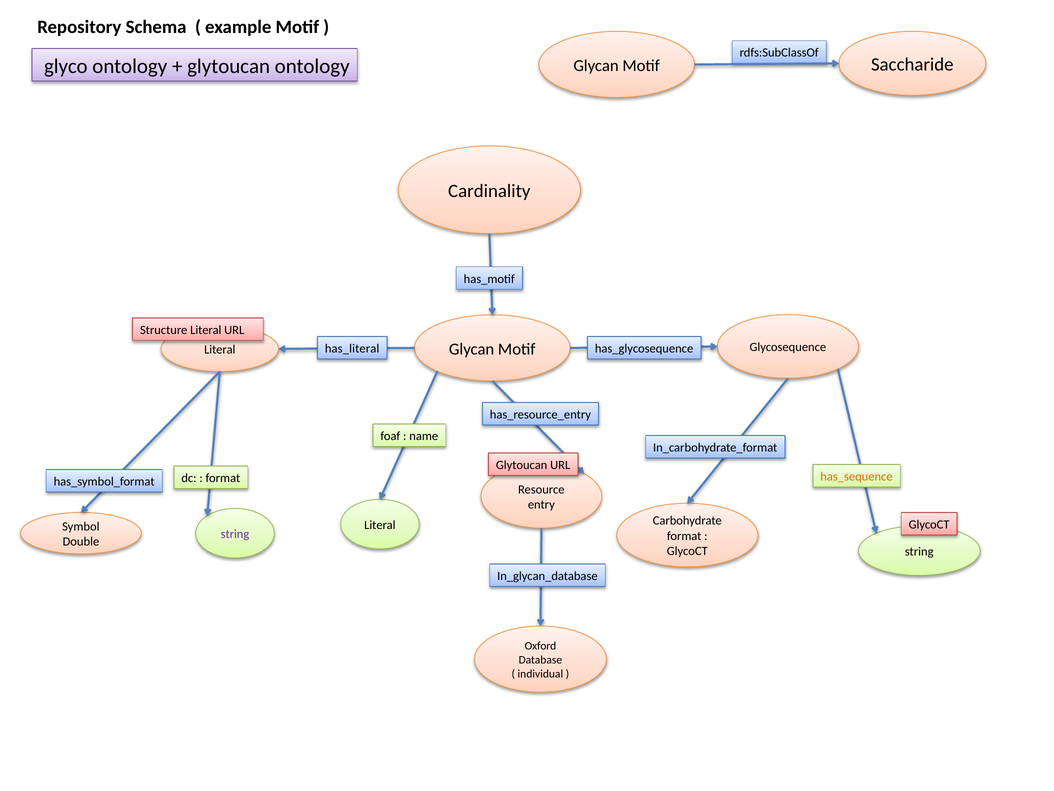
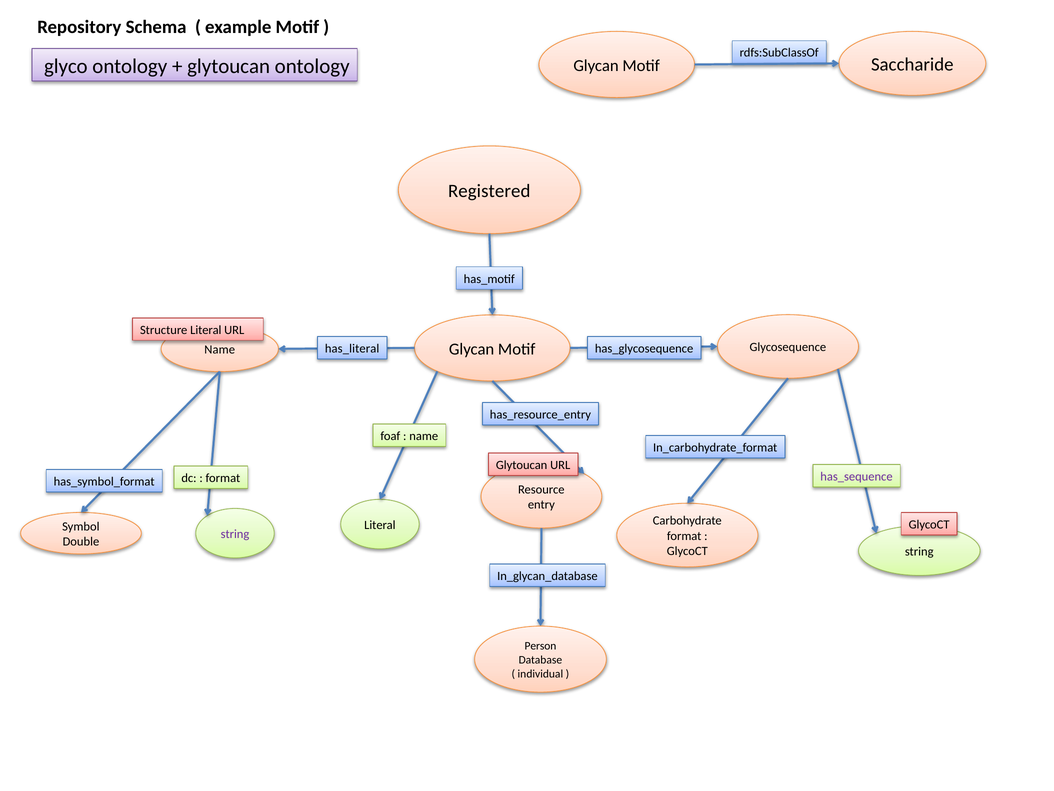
Cardinality: Cardinality -> Registered
Literal at (220, 350): Literal -> Name
has_sequence colour: orange -> purple
Oxford: Oxford -> Person
